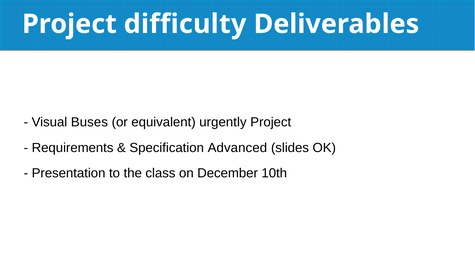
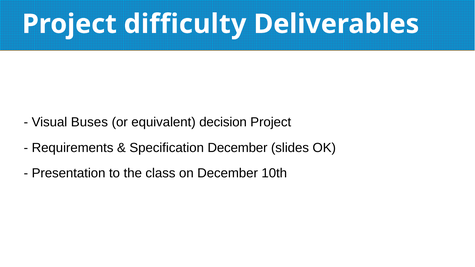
urgently: urgently -> decision
Specification Advanced: Advanced -> December
